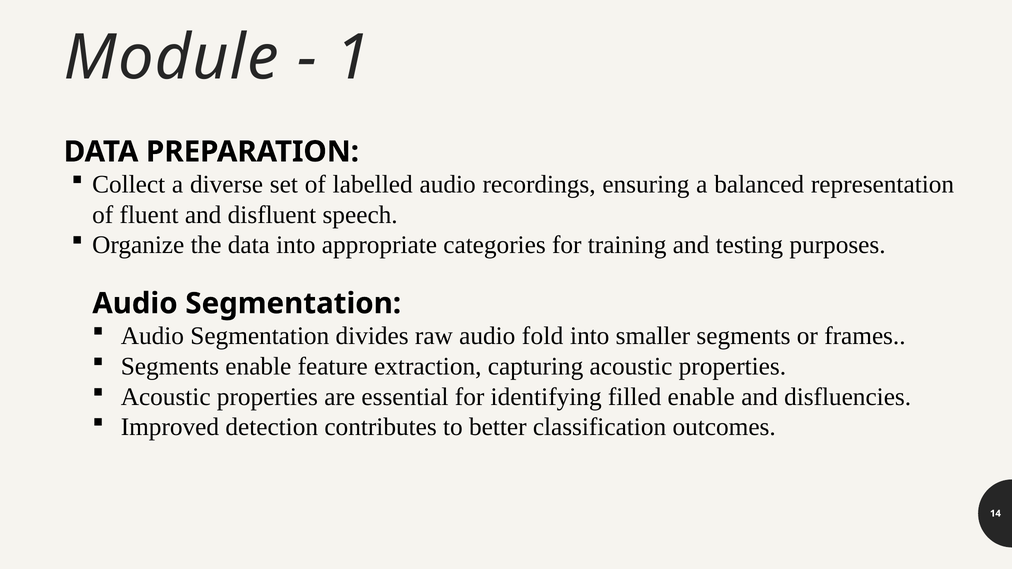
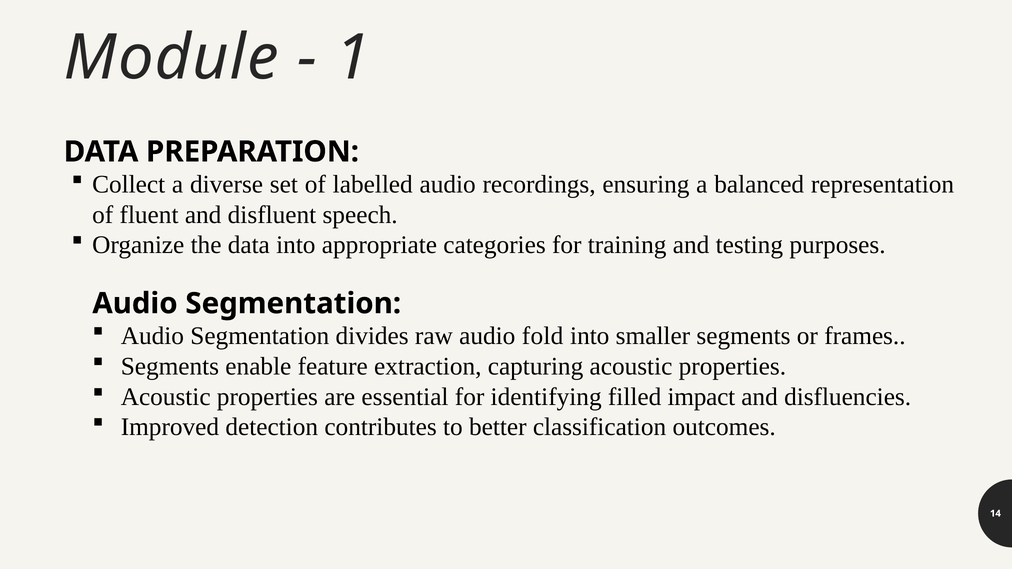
filled enable: enable -> impact
